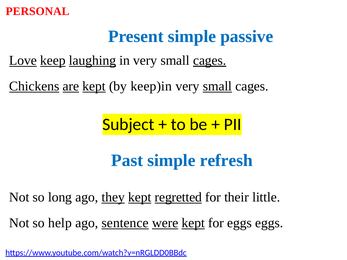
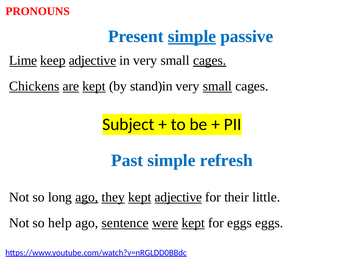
PERSONAL: PERSONAL -> PRONOUNS
simple at (192, 36) underline: none -> present
Love: Love -> Lime
keep laughing: laughing -> adjective
keep)in: keep)in -> stand)in
ago at (87, 197) underline: none -> present
kept regretted: regretted -> adjective
